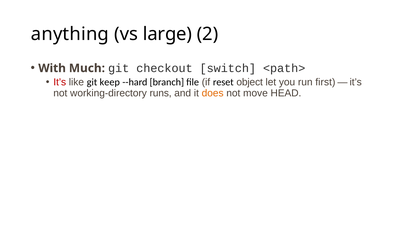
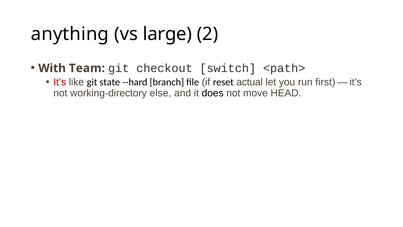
Much: Much -> Team
keep: keep -> state
object: object -> actual
runs: runs -> else
does colour: orange -> black
